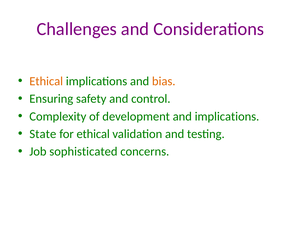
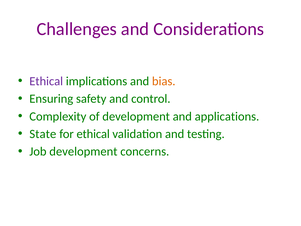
Ethical at (46, 81) colour: orange -> purple
and implications: implications -> applications
Job sophisticated: sophisticated -> development
